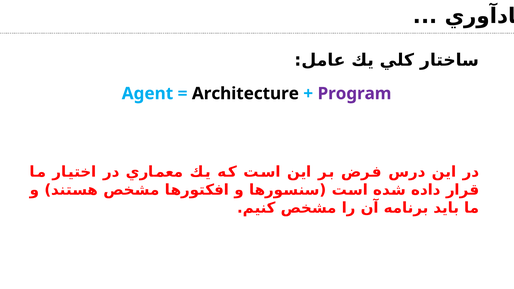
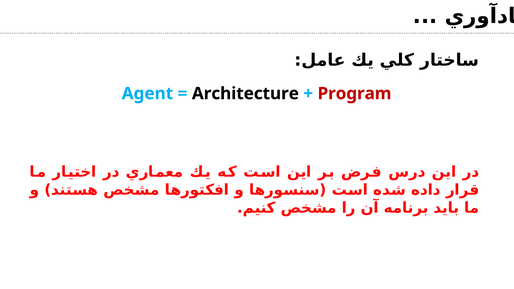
Program colour: purple -> red
